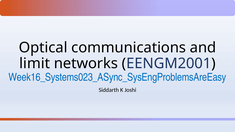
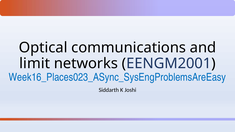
Week16_Systems023_ASync_SysEngProblemsAreEasy: Week16_Systems023_ASync_SysEngProblemsAreEasy -> Week16_Places023_ASync_SysEngProblemsAreEasy
